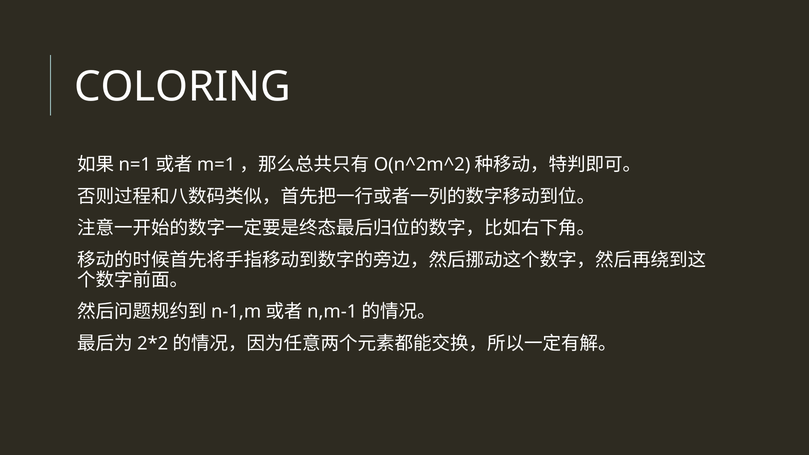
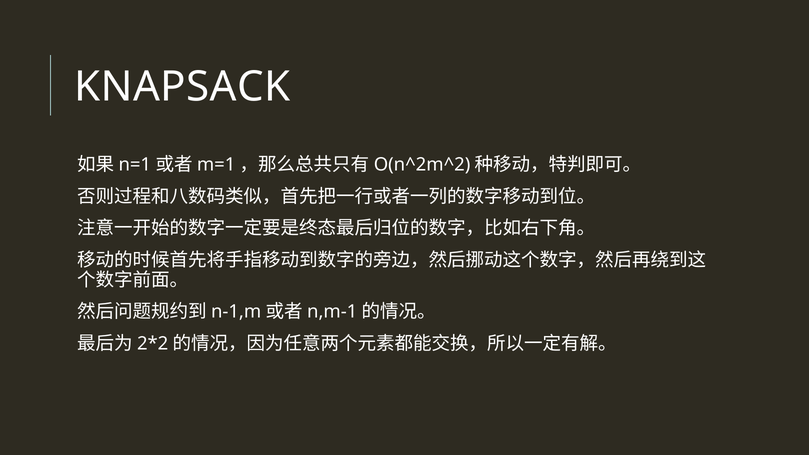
COLORING: COLORING -> KNAPSACK
